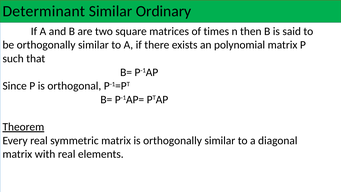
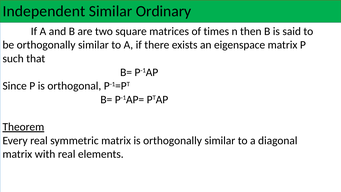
Determinant: Determinant -> Independent
polynomial: polynomial -> eigenspace
